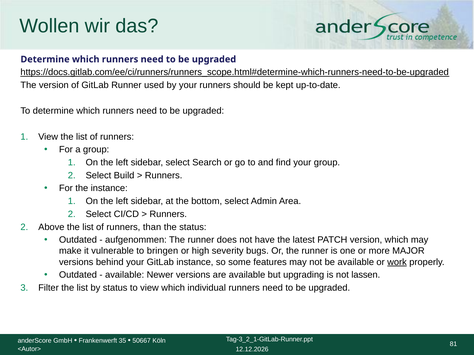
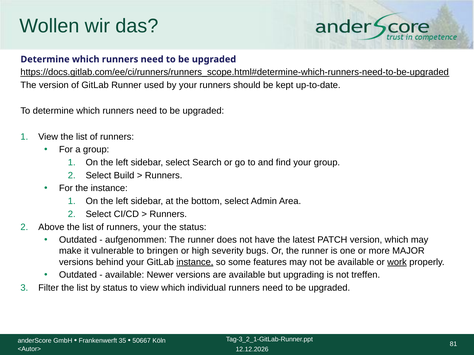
runners than: than -> your
instance at (195, 262) underline: none -> present
lassen: lassen -> treffen
